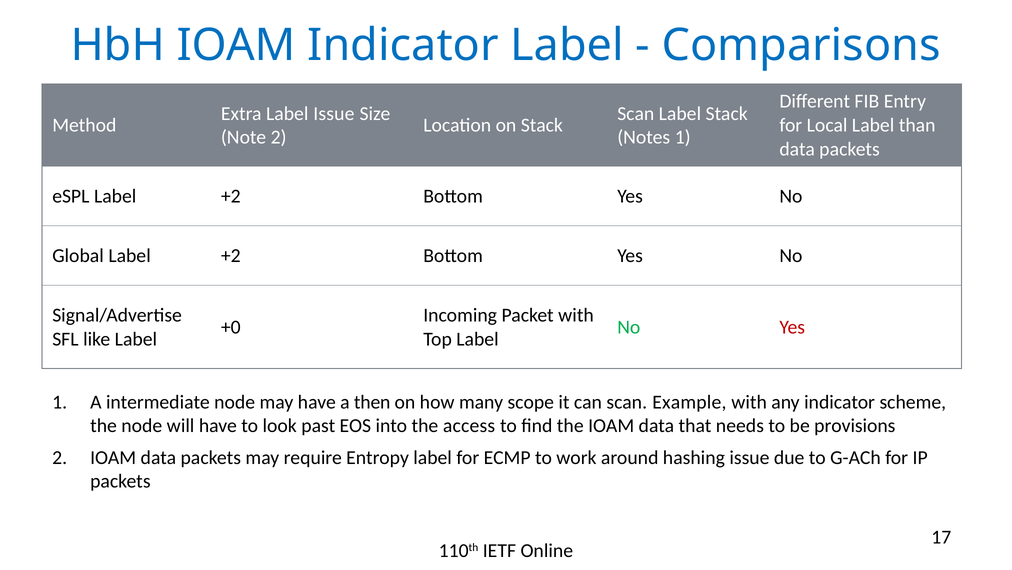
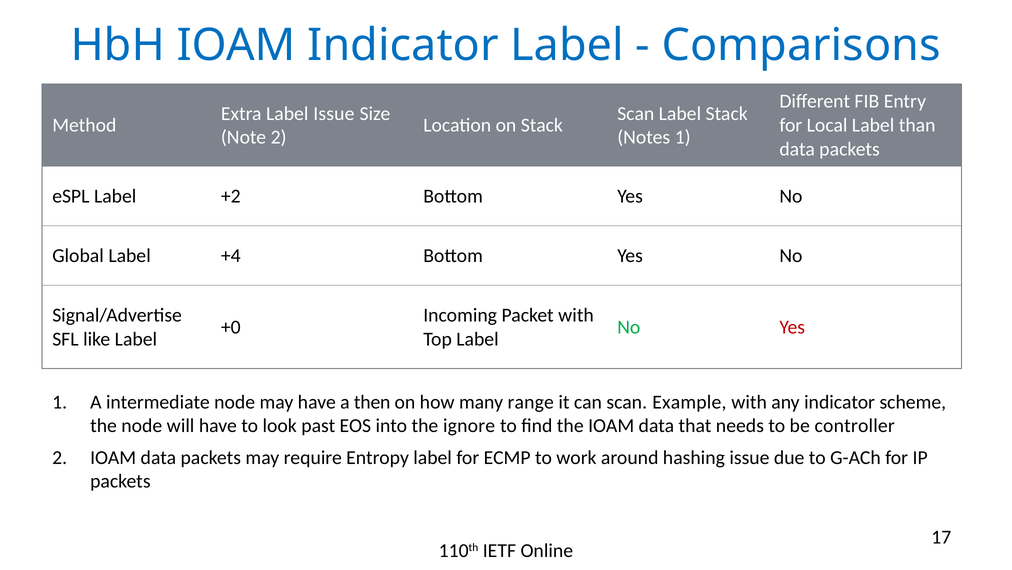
Global Label +2: +2 -> +4
scope: scope -> range
access: access -> ignore
provisions: provisions -> controller
